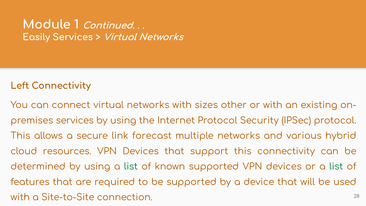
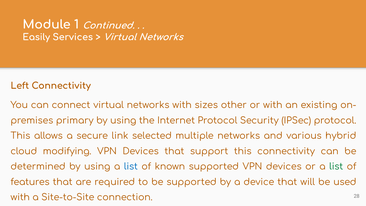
services at (75, 121): services -> primary
forecast: forecast -> selected
resources: resources -> modifying
list at (131, 167) colour: green -> blue
